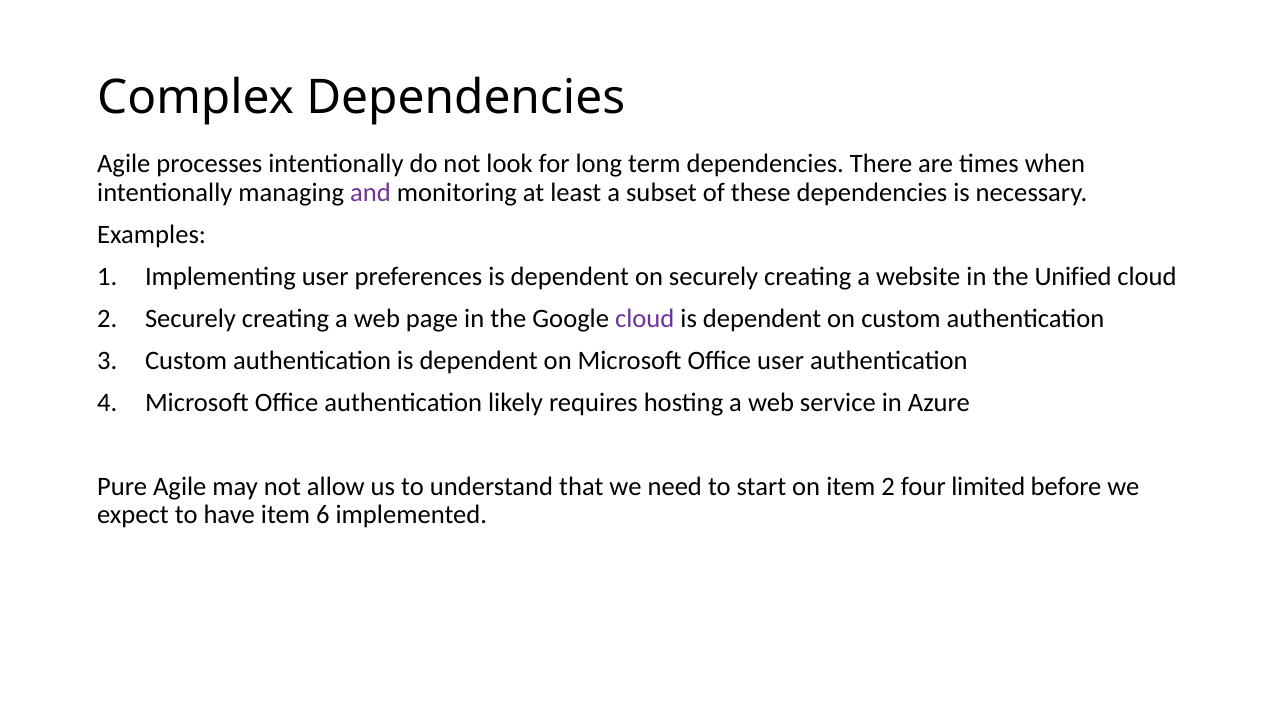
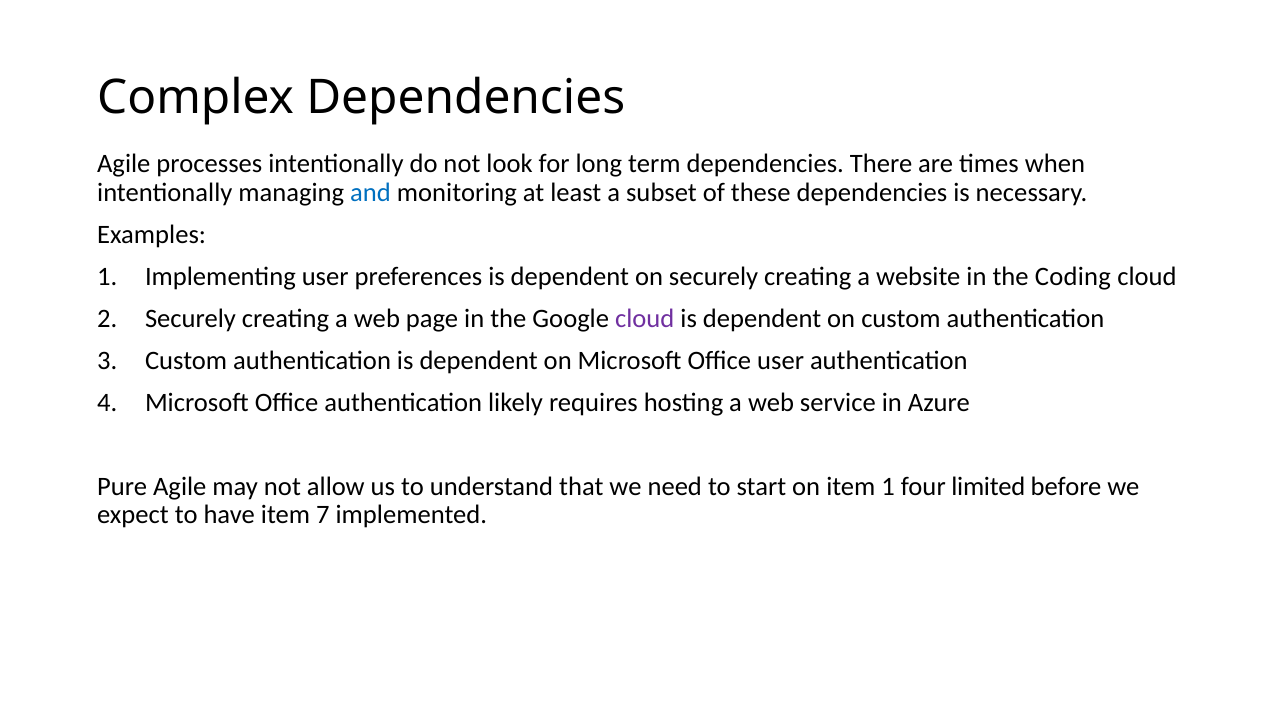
and colour: purple -> blue
Unified: Unified -> Coding
item 2: 2 -> 1
6: 6 -> 7
